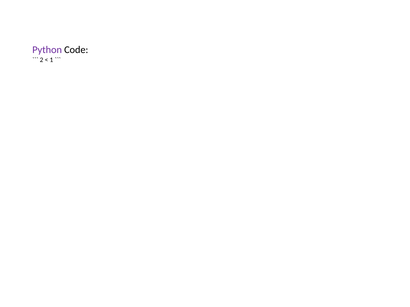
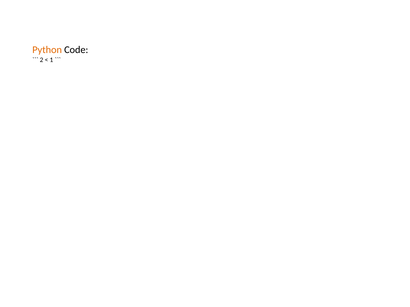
Python colour: purple -> orange
